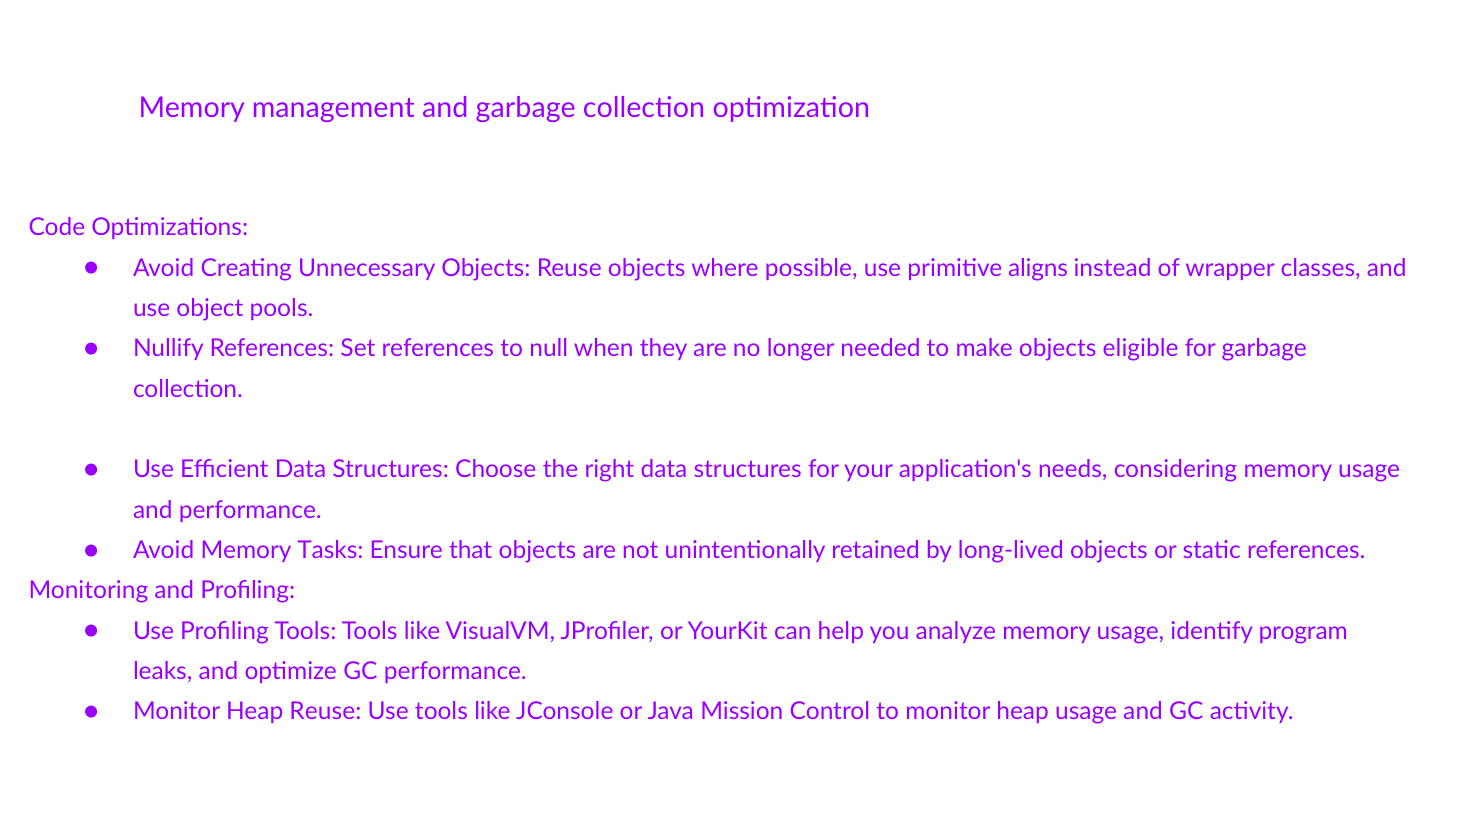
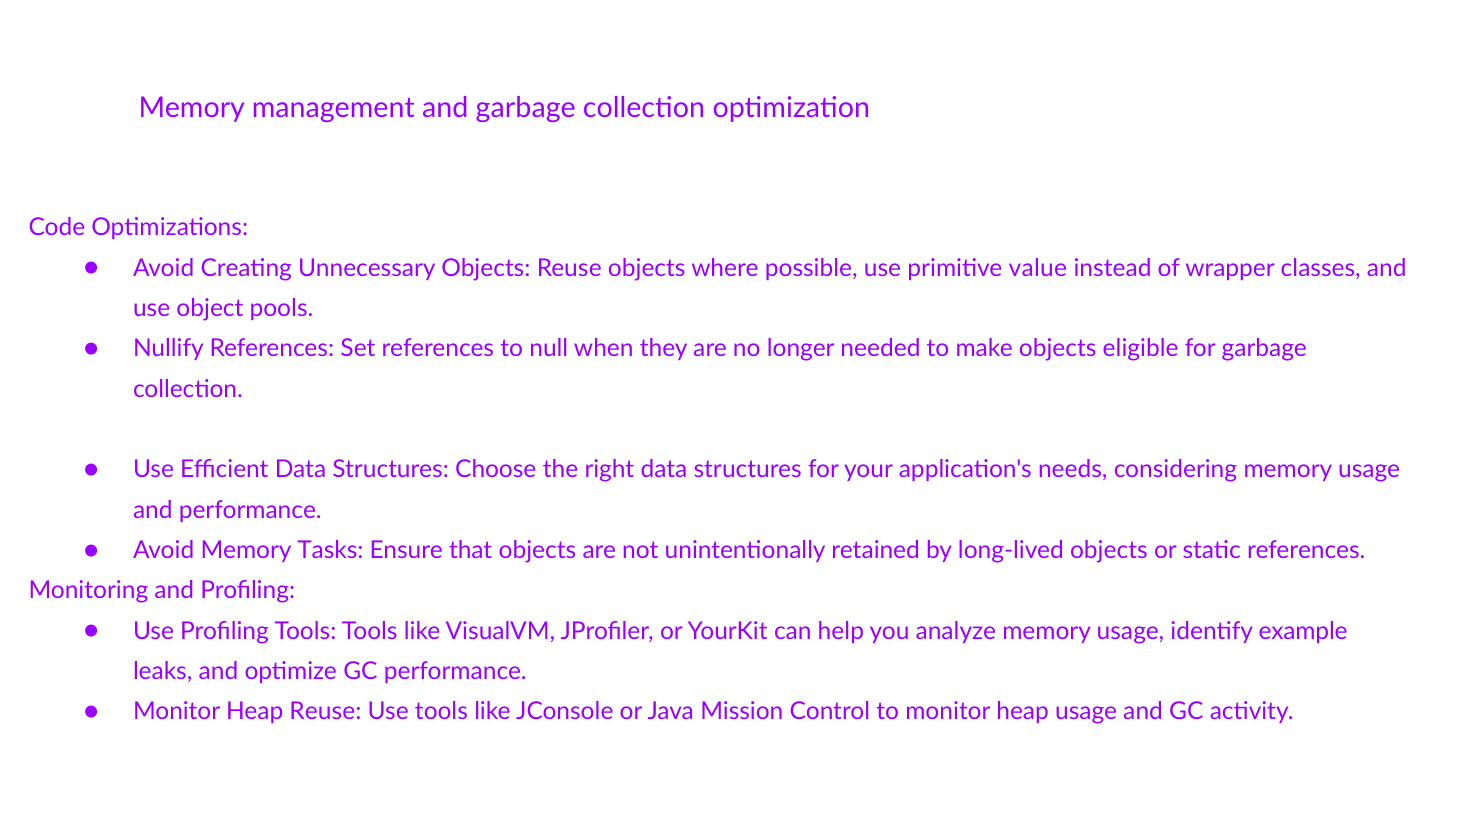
aligns: aligns -> value
program: program -> example
